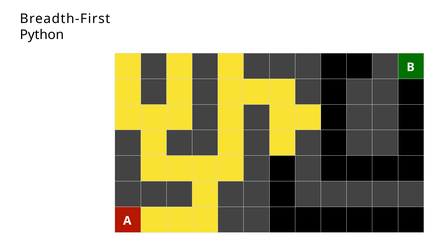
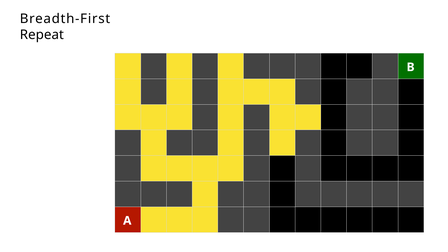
Python: Python -> Repeat
